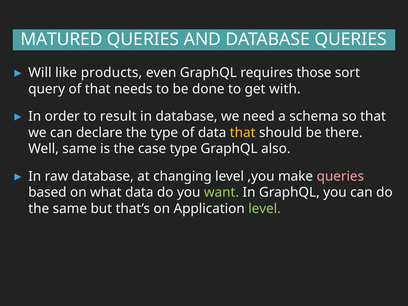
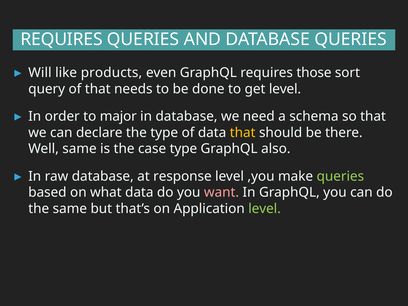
MATURED at (62, 39): MATURED -> REQUIRES
get with: with -> level
result: result -> major
changing: changing -> response
queries at (340, 176) colour: pink -> light green
want colour: light green -> pink
